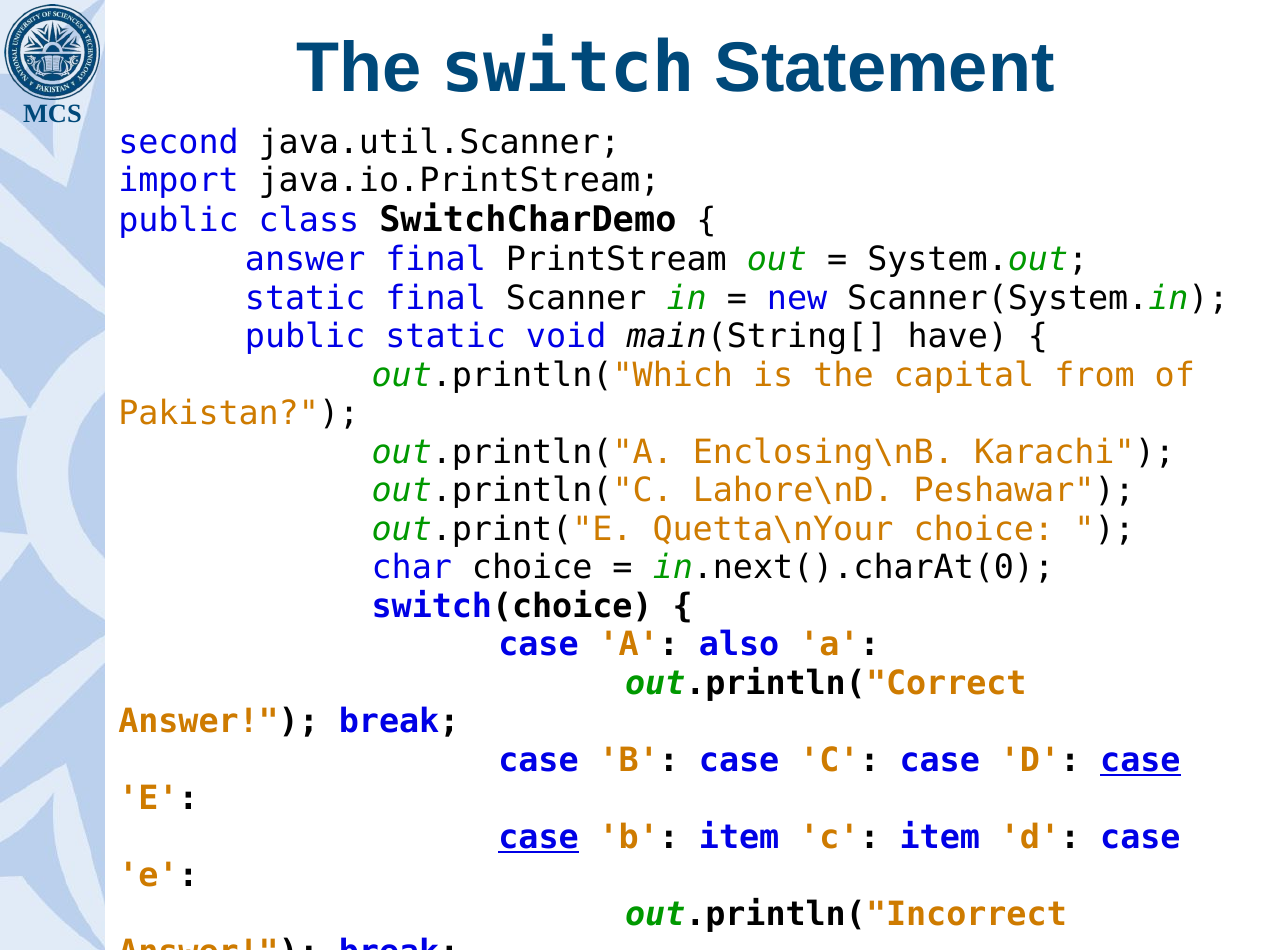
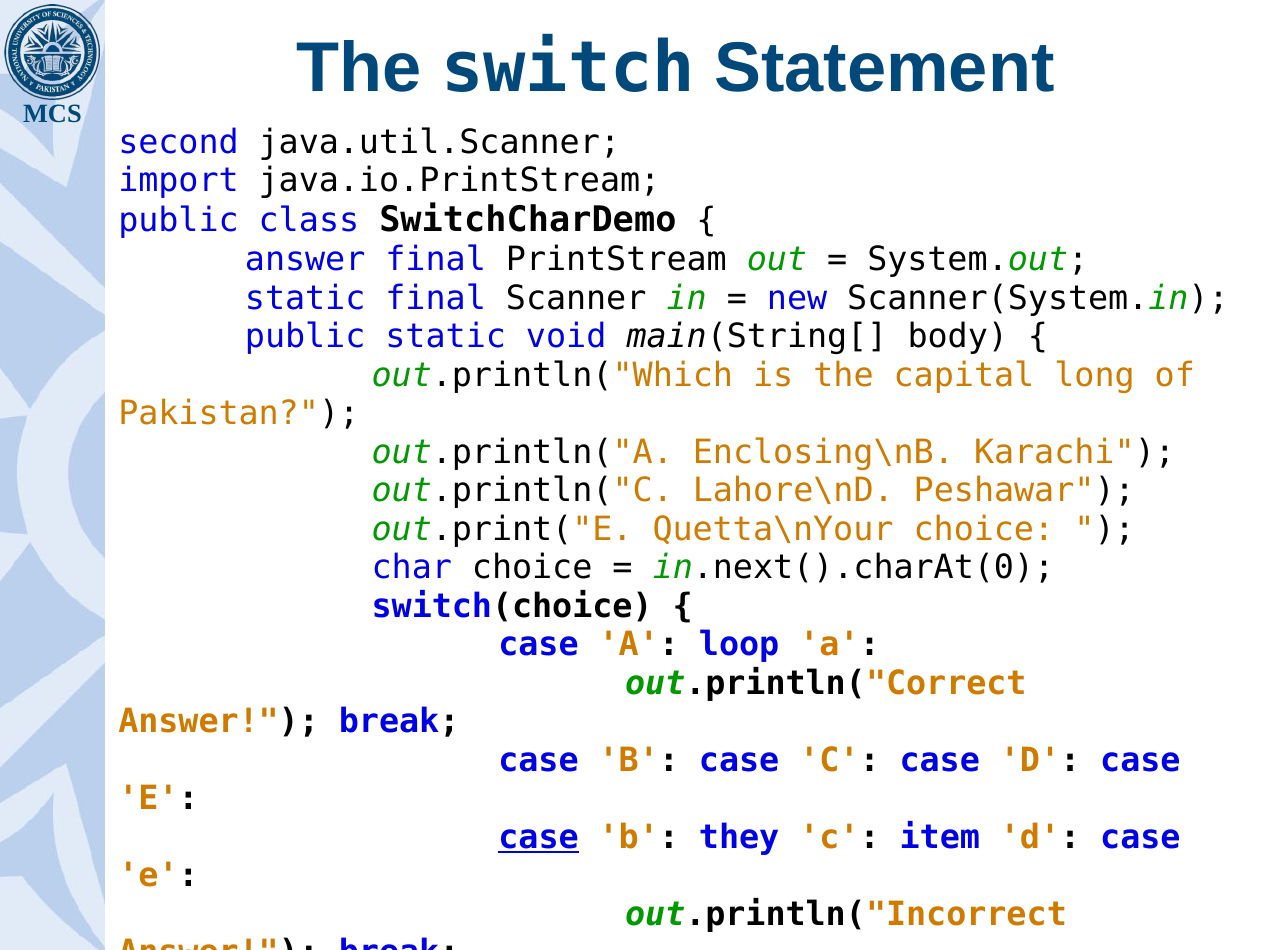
have: have -> body
from: from -> long
also: also -> loop
case at (1140, 760) underline: present -> none
b item: item -> they
